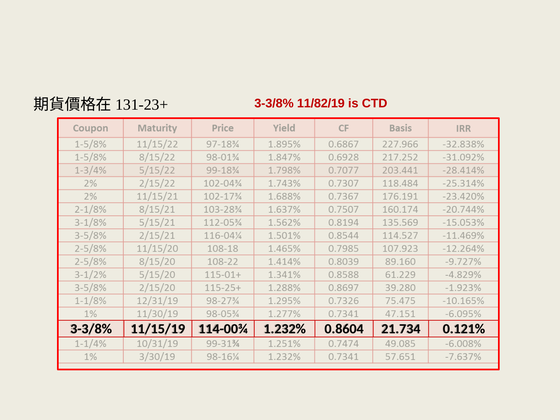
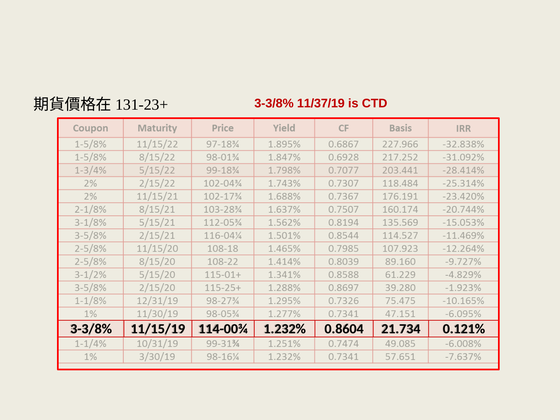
11/82/19: 11/82/19 -> 11/37/19
